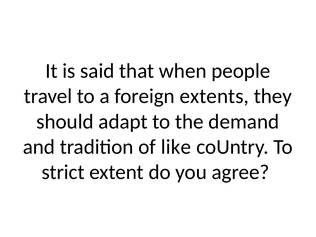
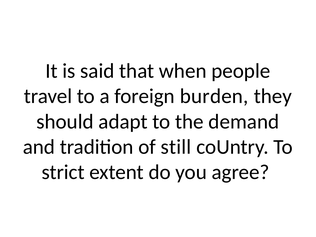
extents: extents -> burden
like: like -> still
